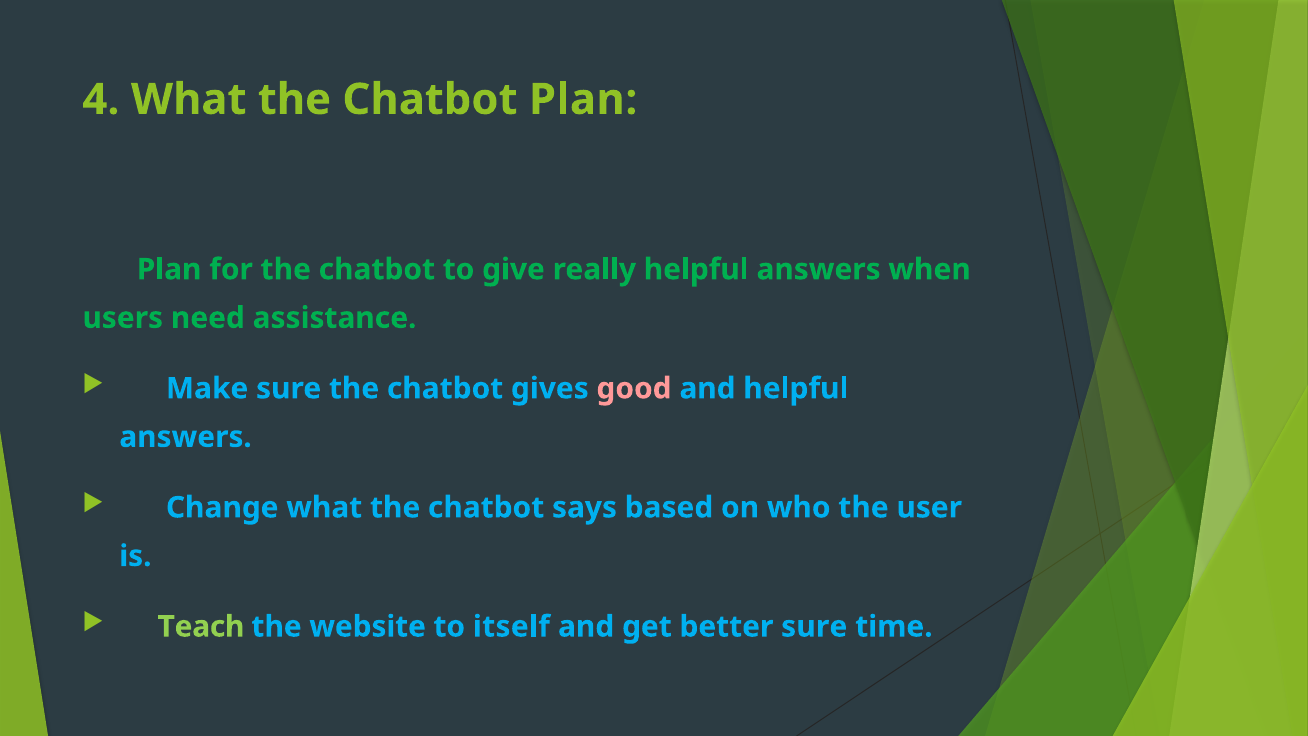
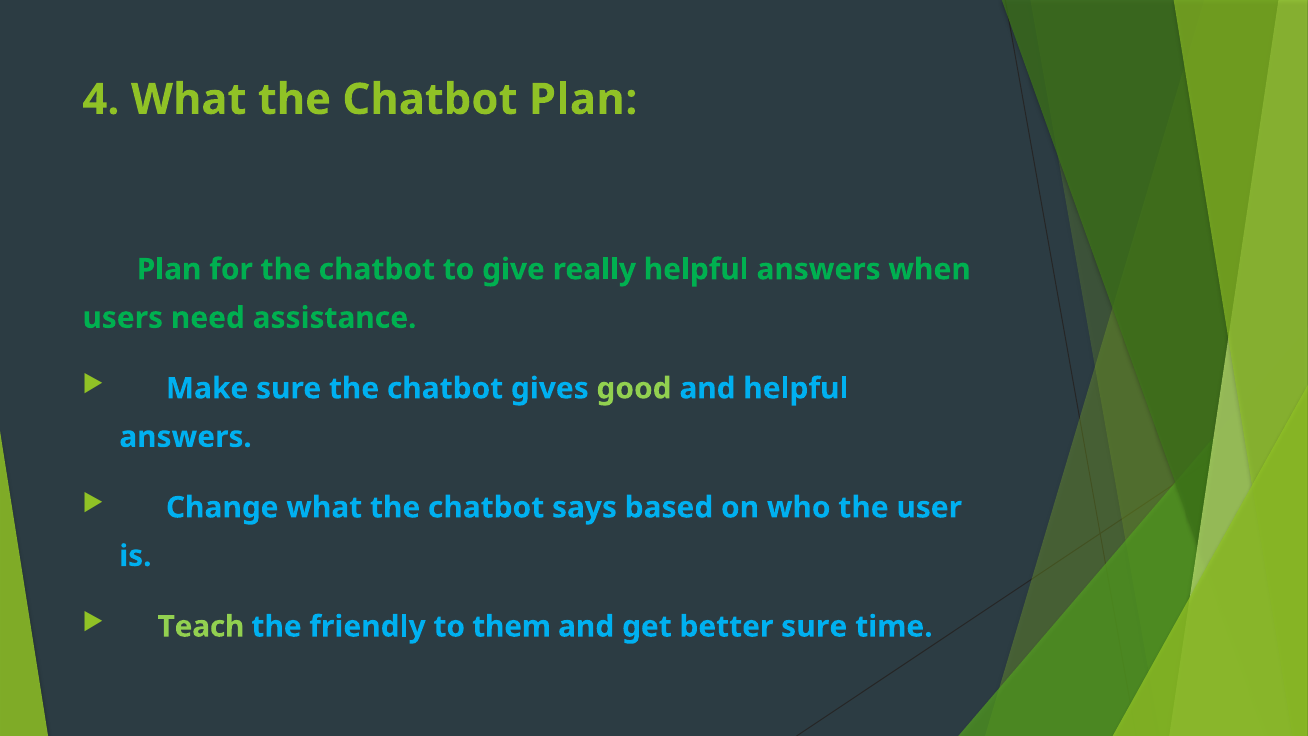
good colour: pink -> light green
website: website -> friendly
itself: itself -> them
